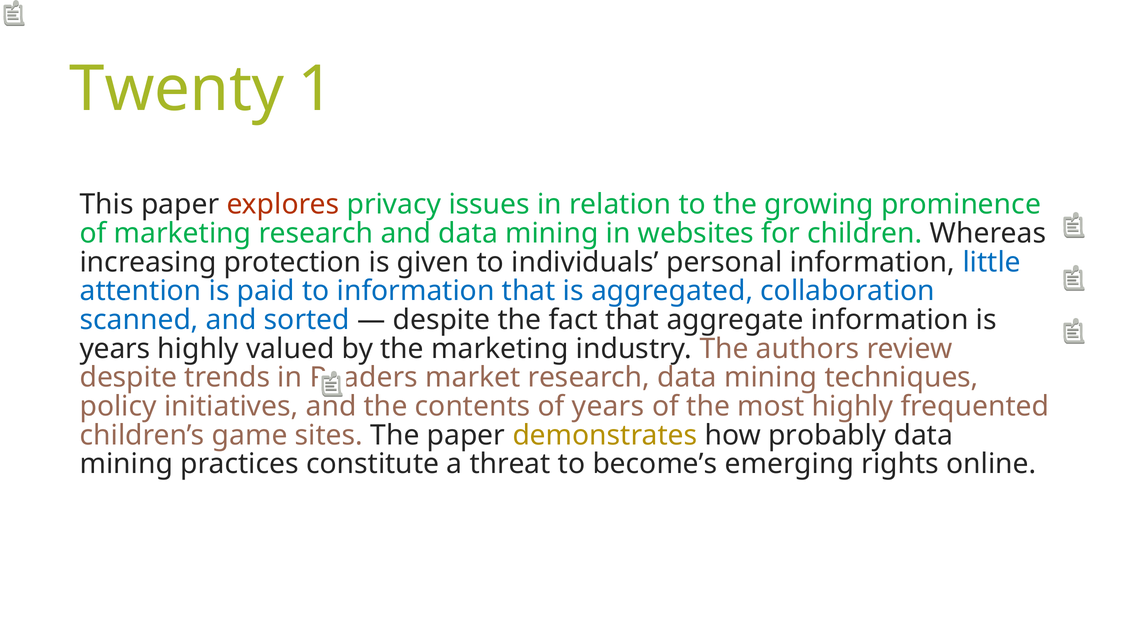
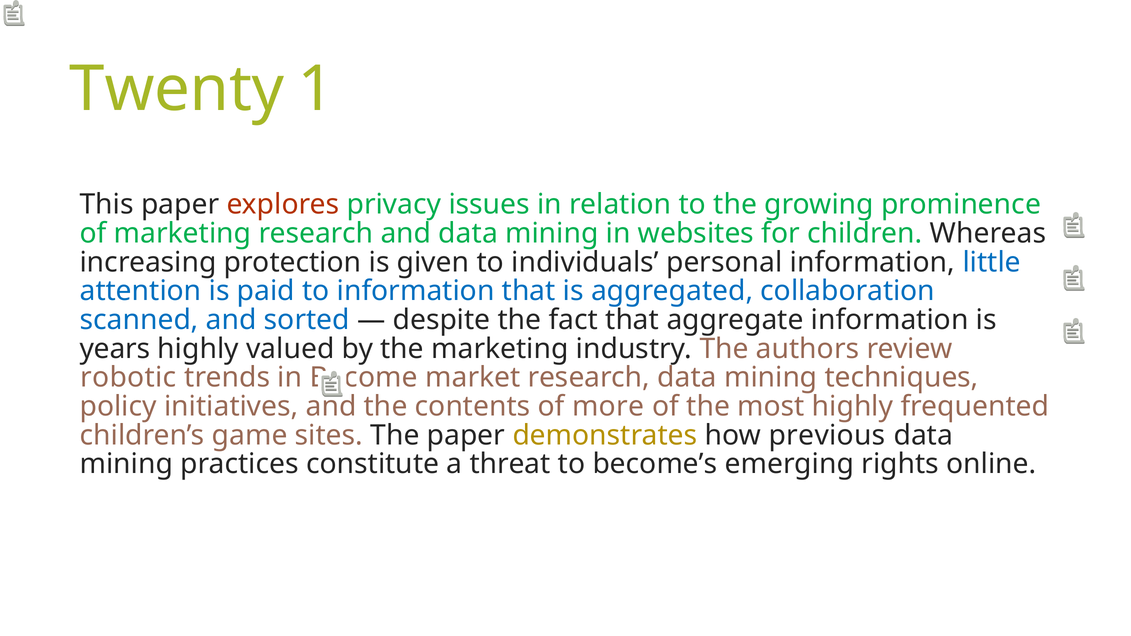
despite at (128, 378): despite -> robotic
Readers: Readers -> Become
of years: years -> more
probably: probably -> previous
